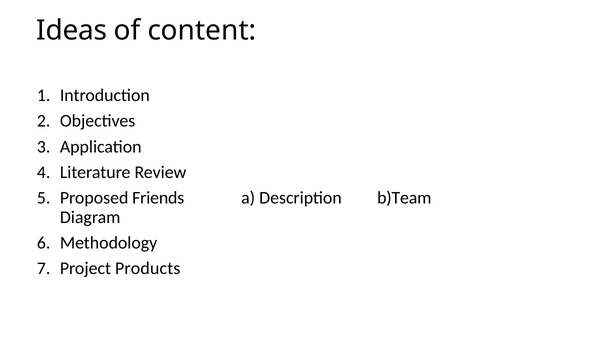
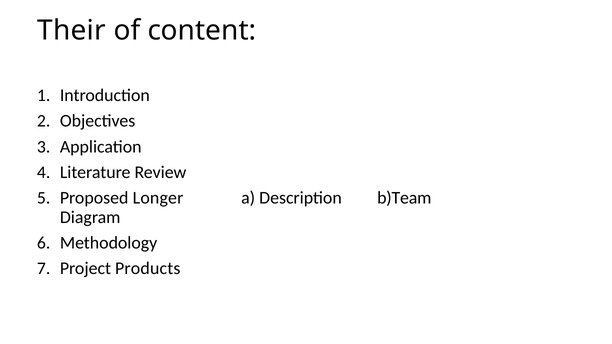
Ideas: Ideas -> Their
Friends: Friends -> Longer
